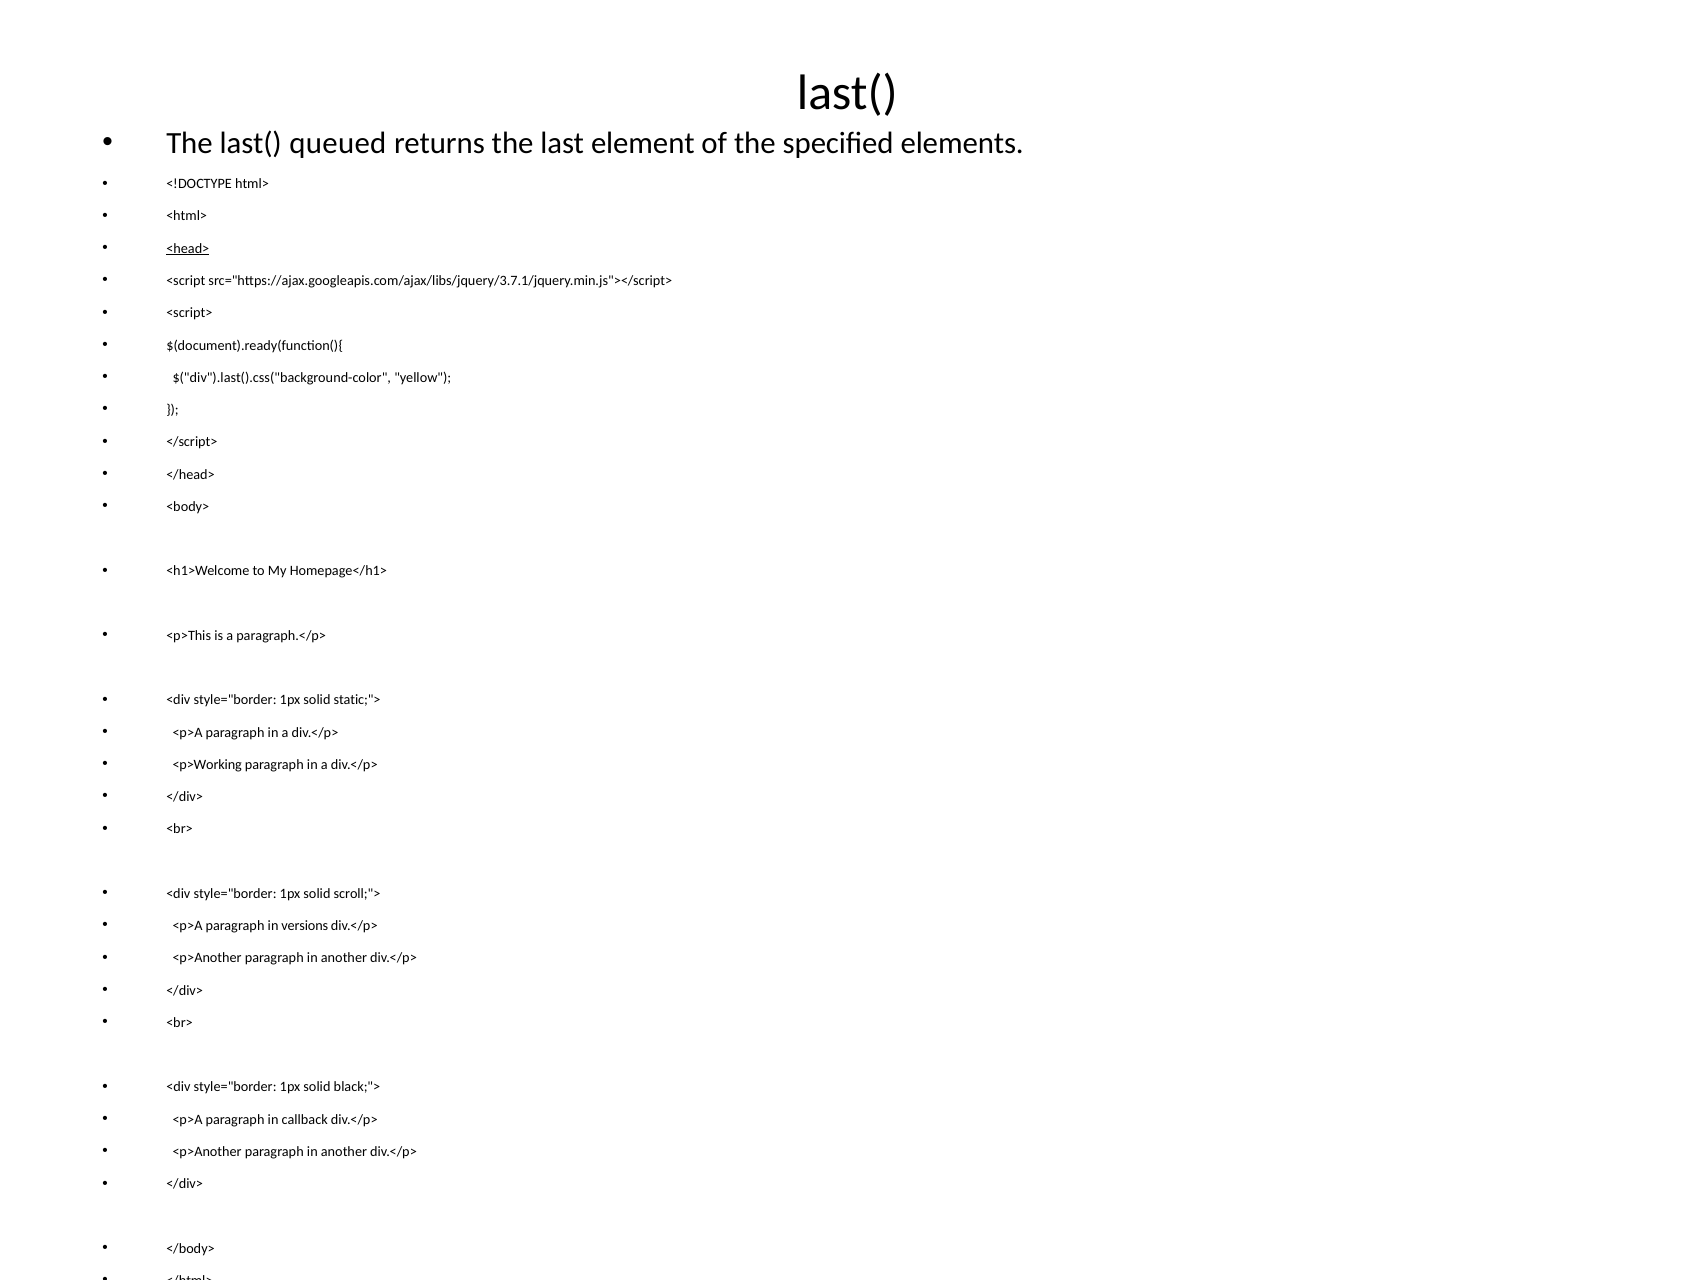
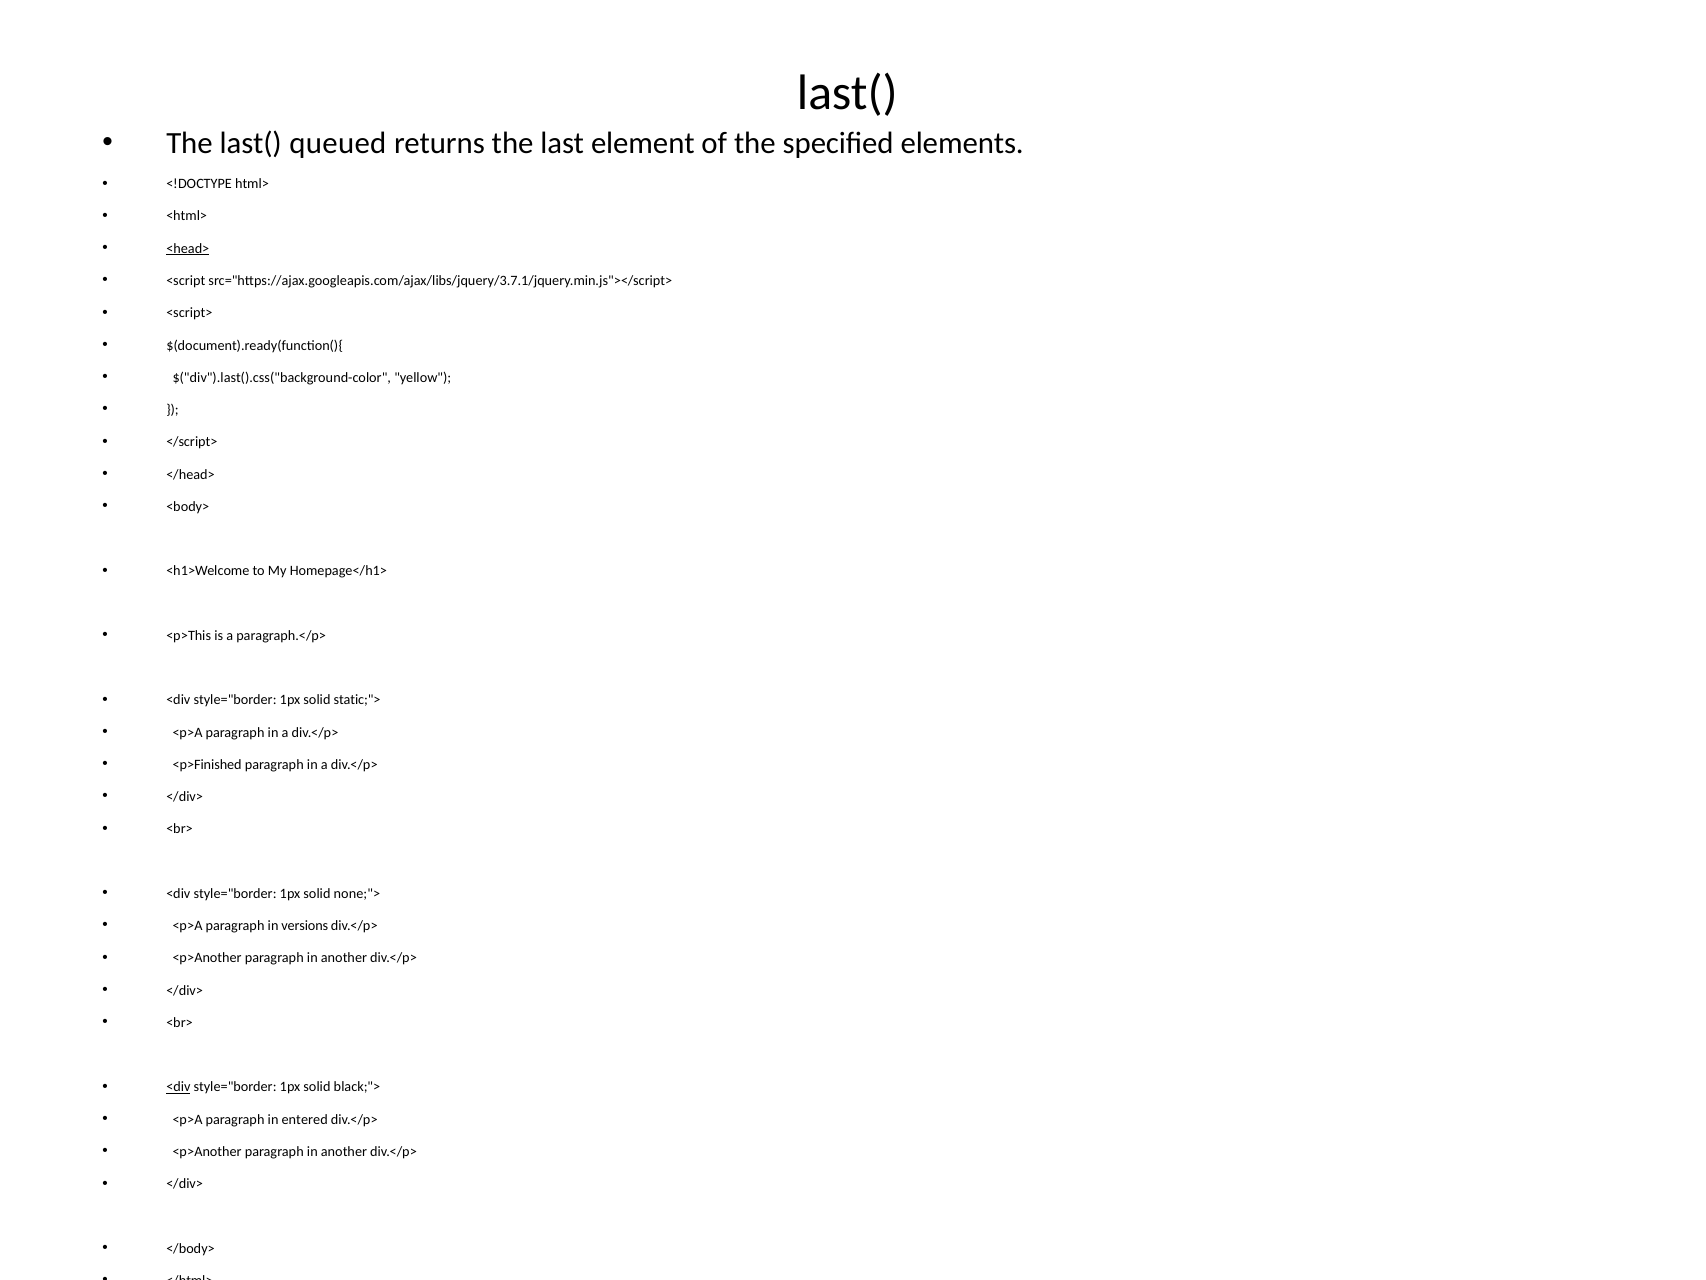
<p>Working: <p>Working -> <p>Finished
scroll;">: scroll;"> -> none;">
<div at (178, 1087) underline: none -> present
callback: callback -> entered
